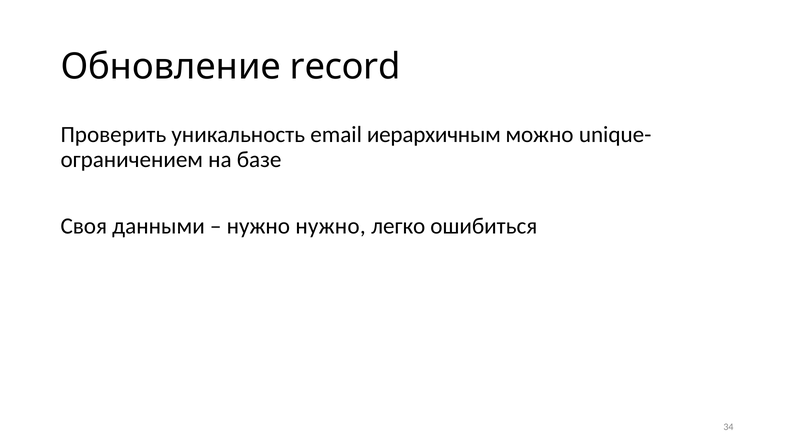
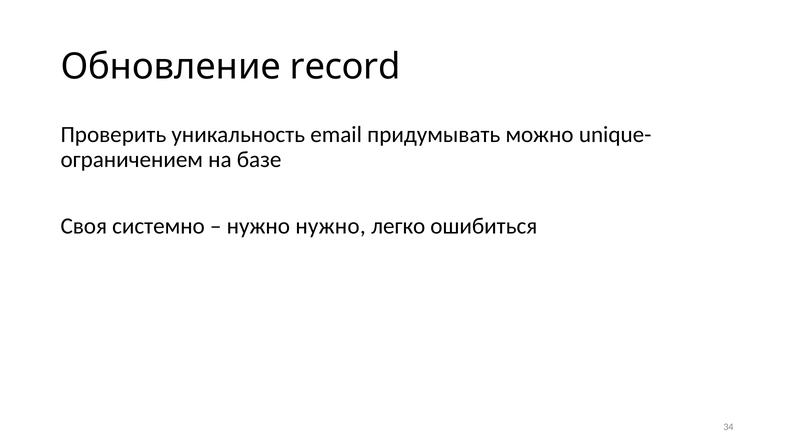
иерархичным: иерархичным -> придумывать
данными: данными -> системно
